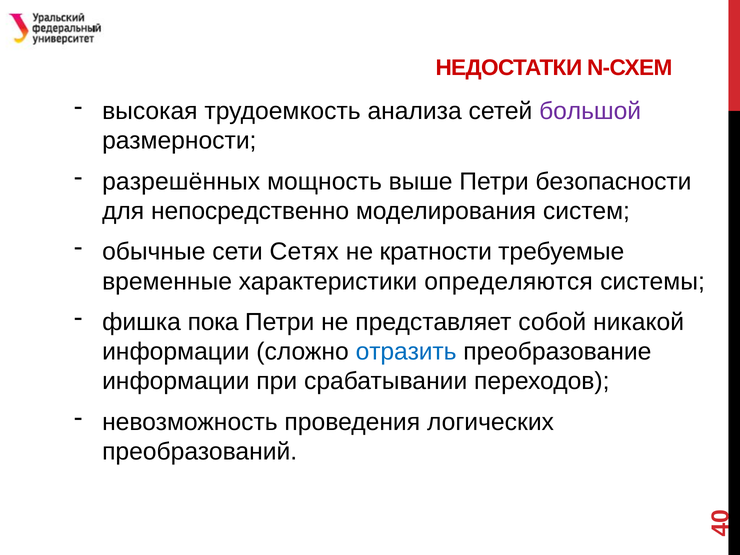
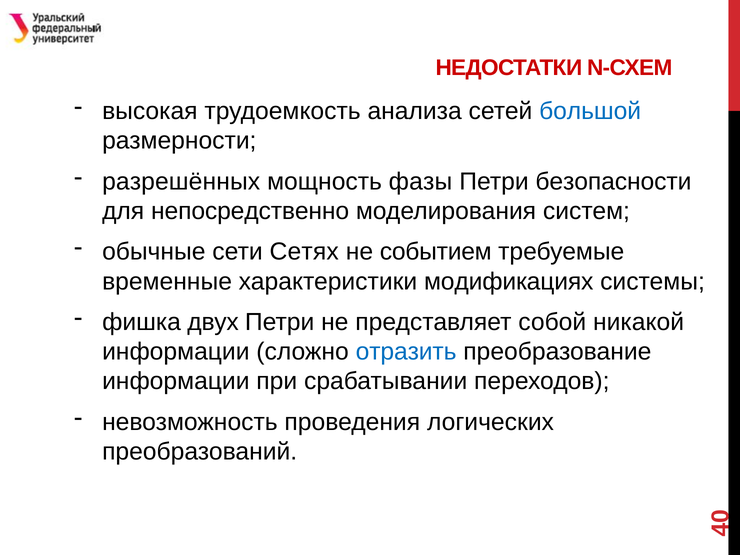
большой colour: purple -> blue
выше: выше -> фазы
кратности: кратности -> событием
определяются: определяются -> модификациях
пока: пока -> двух
